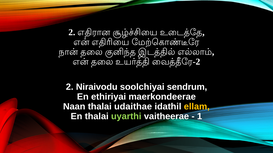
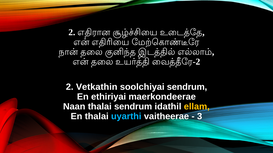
Niraivodu: Niraivodu -> Vetkathin
thalai udaithae: udaithae -> sendrum
uyarthi colour: light green -> light blue
1: 1 -> 3
